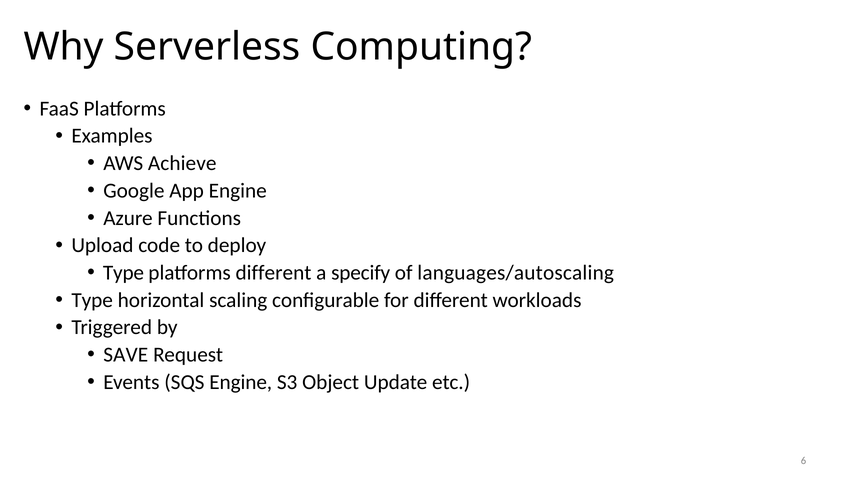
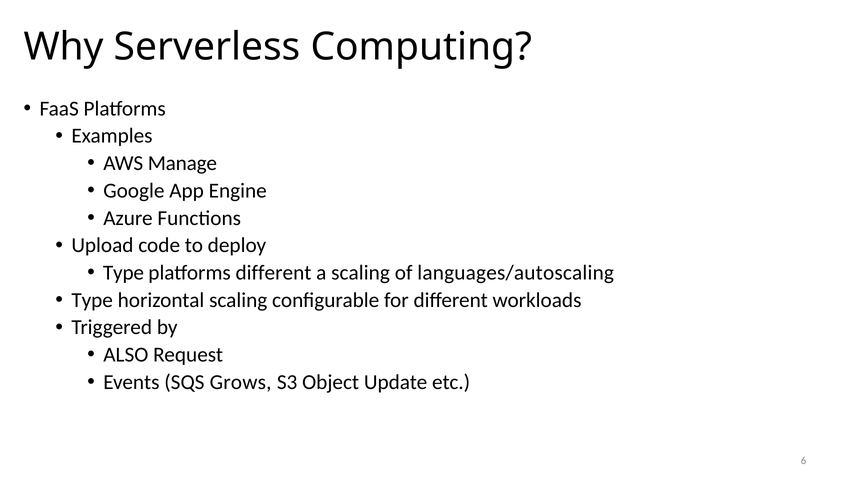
Achieve: Achieve -> Manage
a specify: specify -> scaling
SAVE: SAVE -> ALSO
SQS Engine: Engine -> Grows
